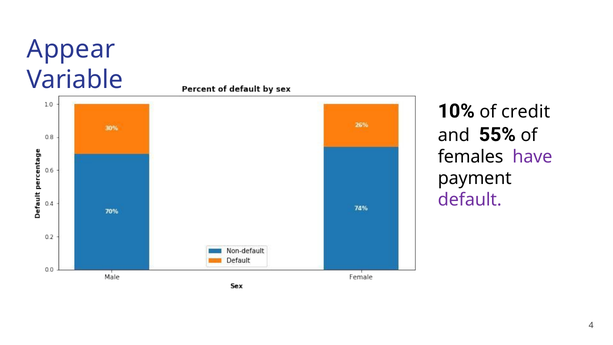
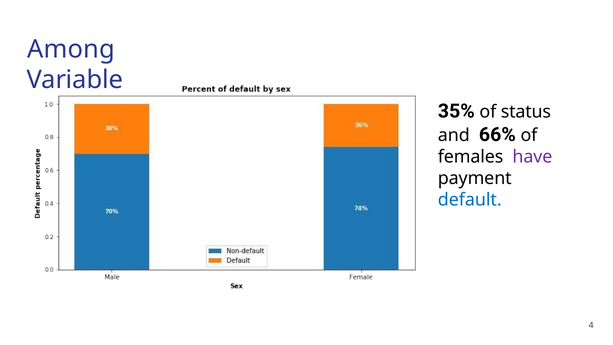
Appear: Appear -> Among
10%: 10% -> 35%
credit: credit -> status
55%: 55% -> 66%
default colour: purple -> blue
